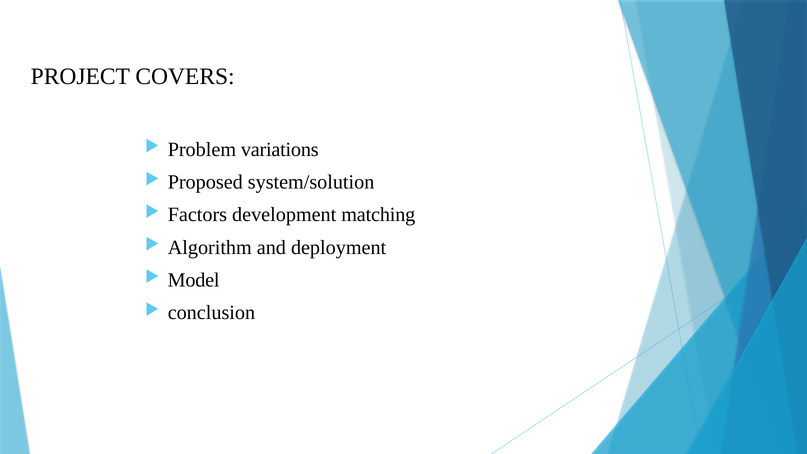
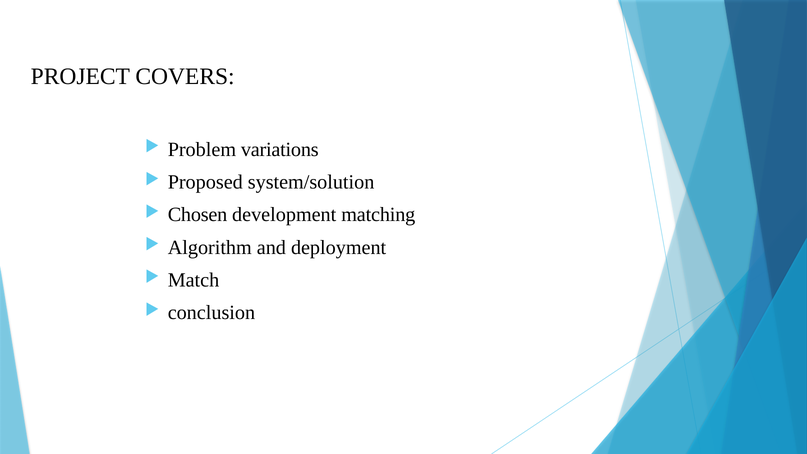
Factors: Factors -> Chosen
Model: Model -> Match
